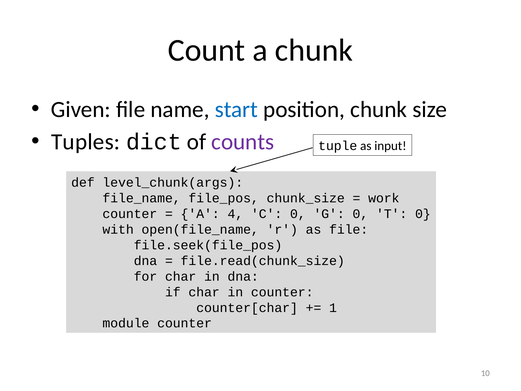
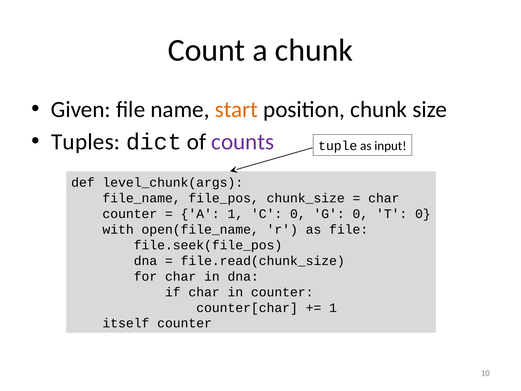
start colour: blue -> orange
work at (384, 198): work -> char
A 4: 4 -> 1
module: module -> itself
